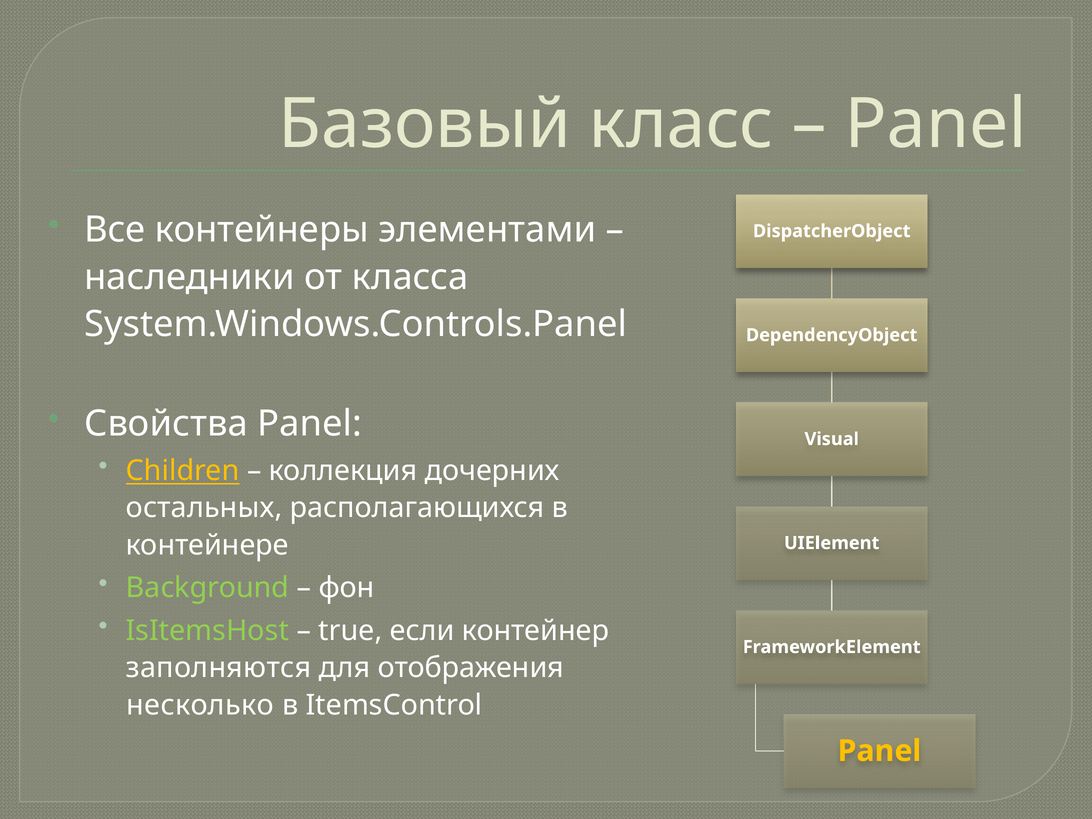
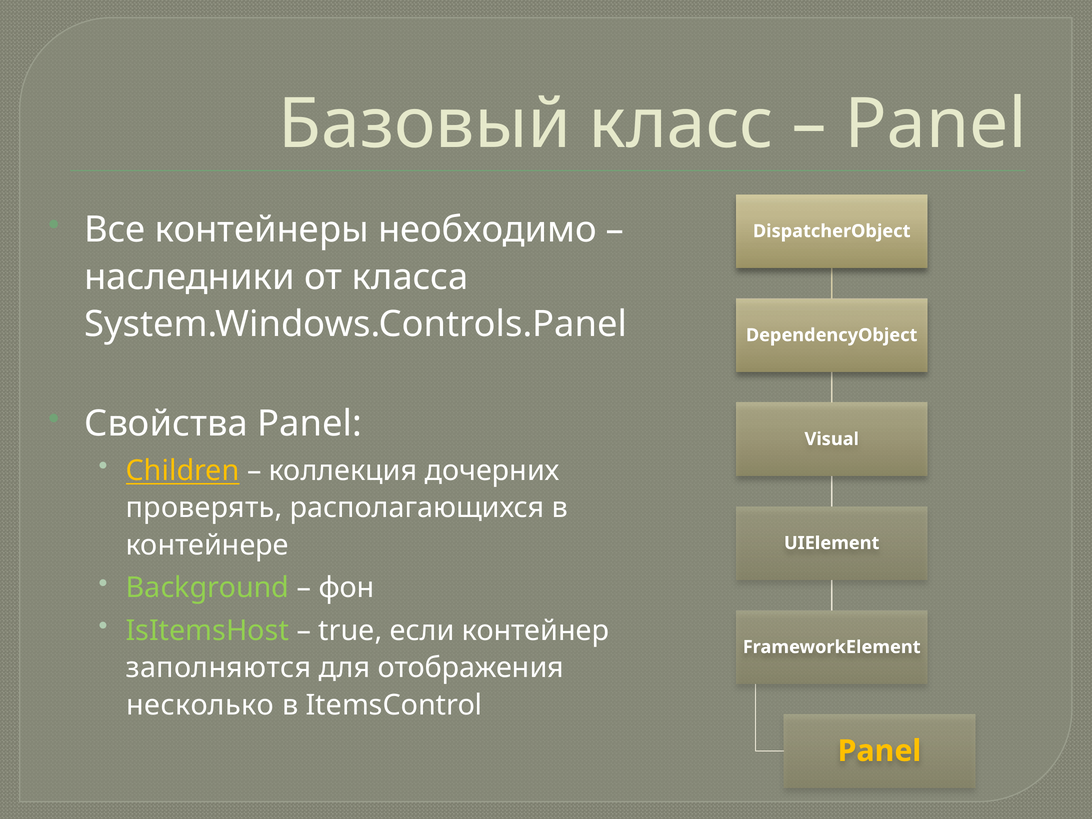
элементами: элементами -> необходимо
остальных: остальных -> проверять
